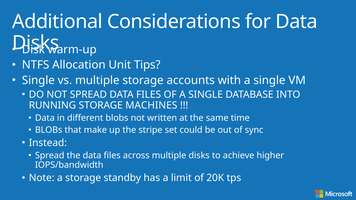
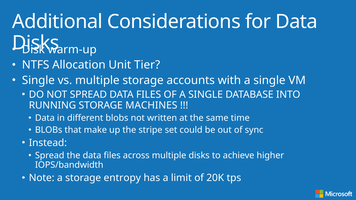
Tips: Tips -> Tier
standby: standby -> entropy
